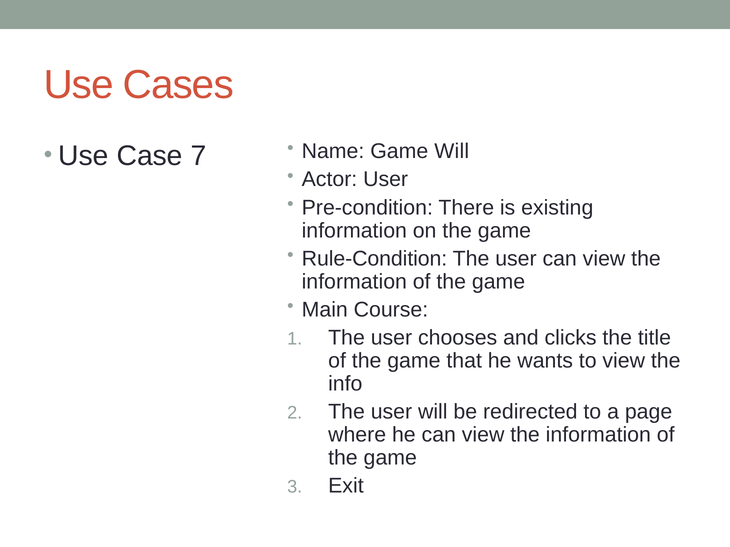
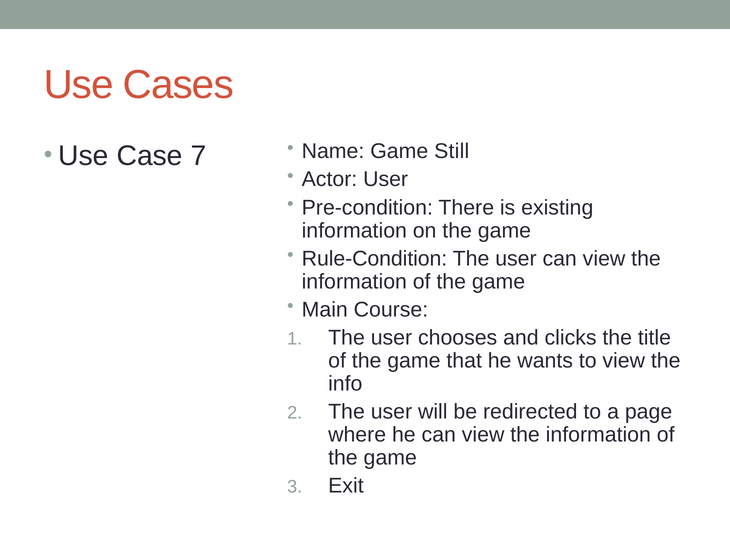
Game Will: Will -> Still
